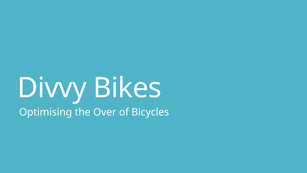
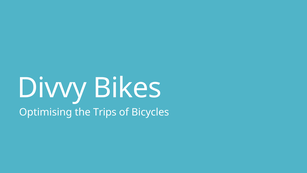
Over: Over -> Trips
